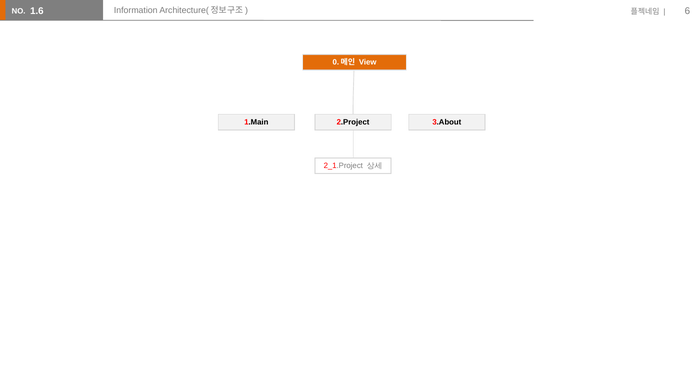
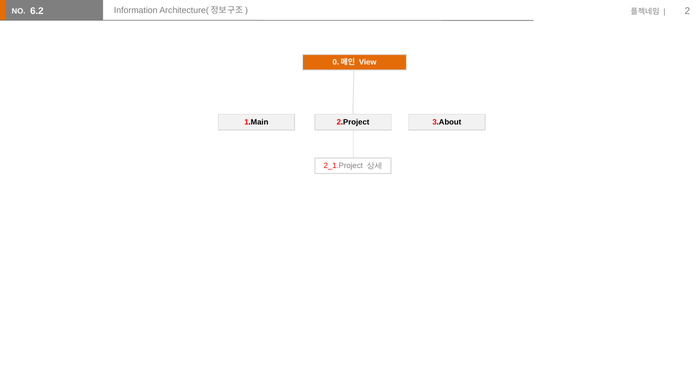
1.6: 1.6 -> 6.2
6: 6 -> 2
